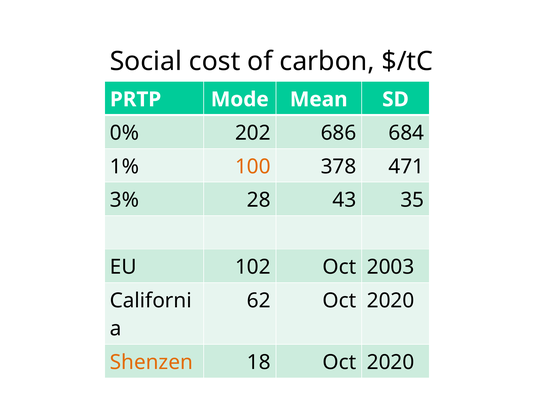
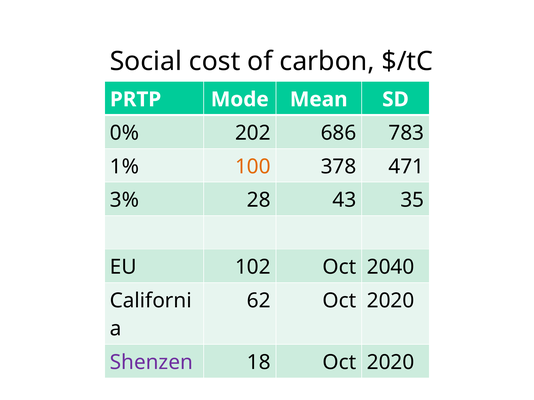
684: 684 -> 783
2003: 2003 -> 2040
Shenzen colour: orange -> purple
